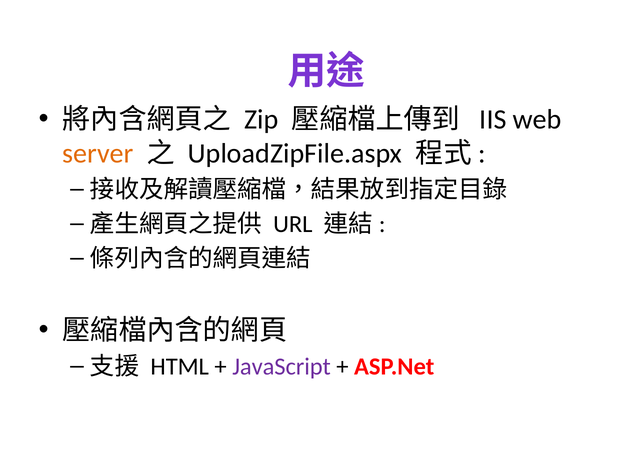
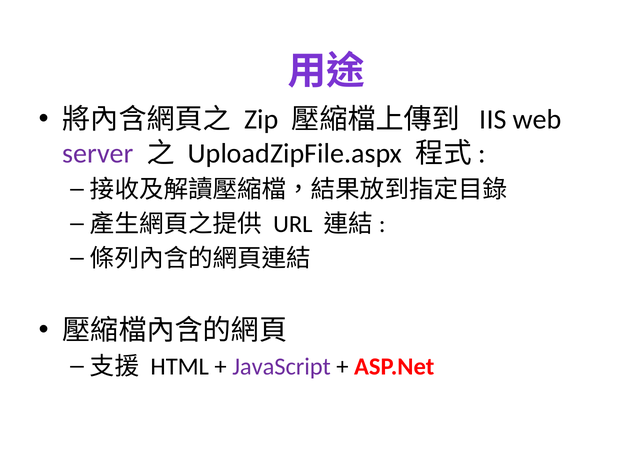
server colour: orange -> purple
